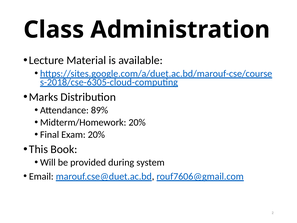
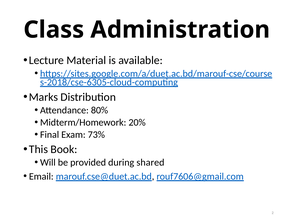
89%: 89% -> 80%
Exam 20%: 20% -> 73%
system: system -> shared
